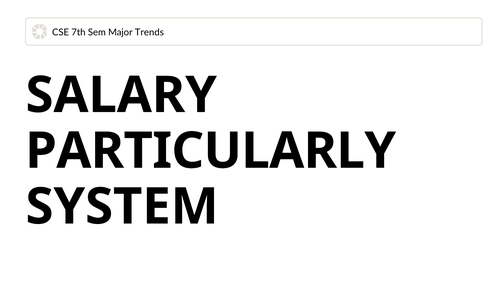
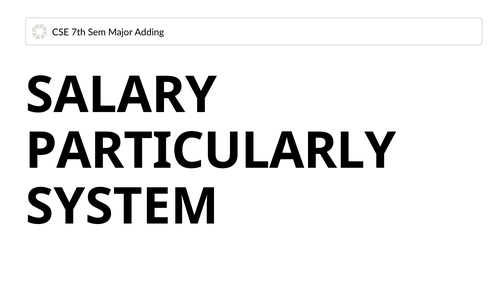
Trends: Trends -> Adding
